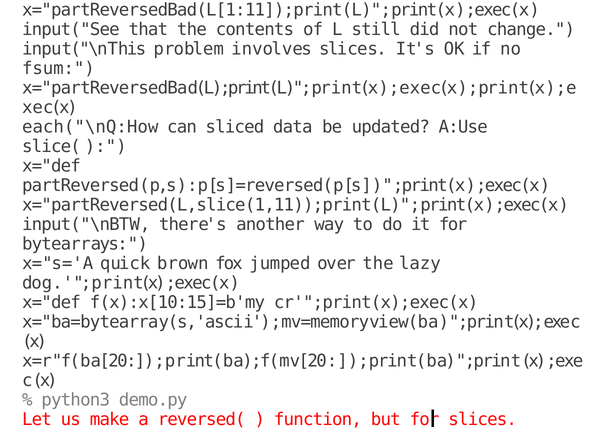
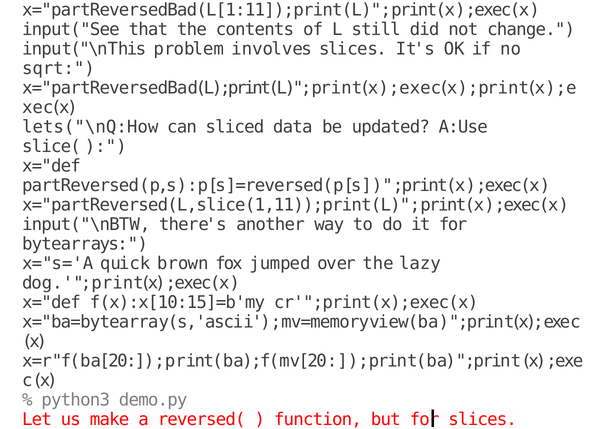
fsum: fsum -> sqrt
each("\nQ:How: each("\nQ:How -> lets("\nQ:How
